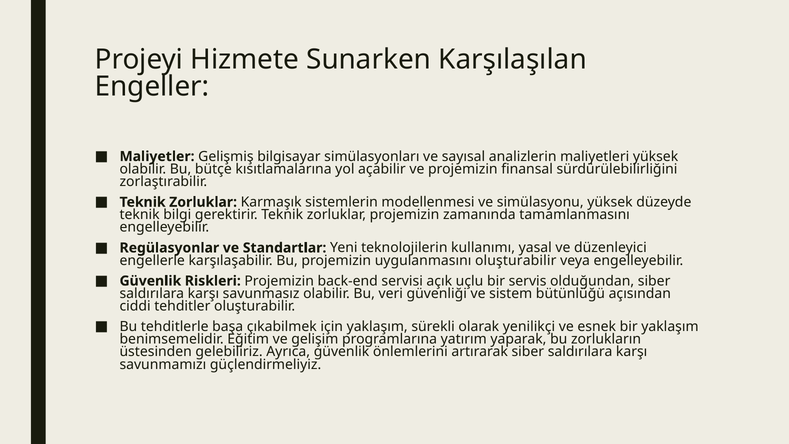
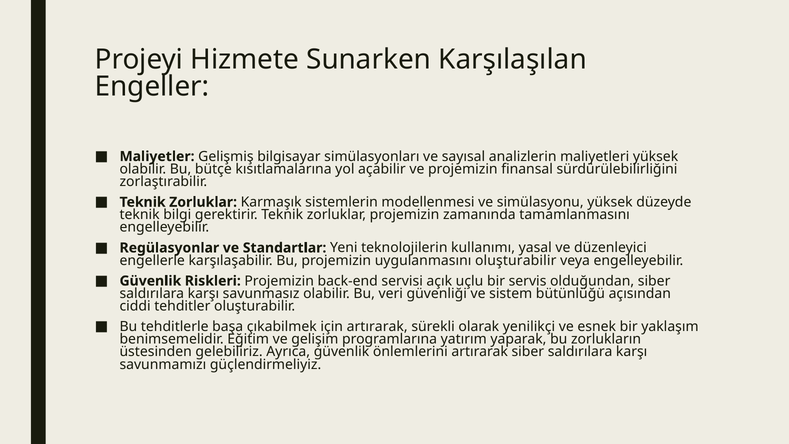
için yaklaşım: yaklaşım -> artırarak
